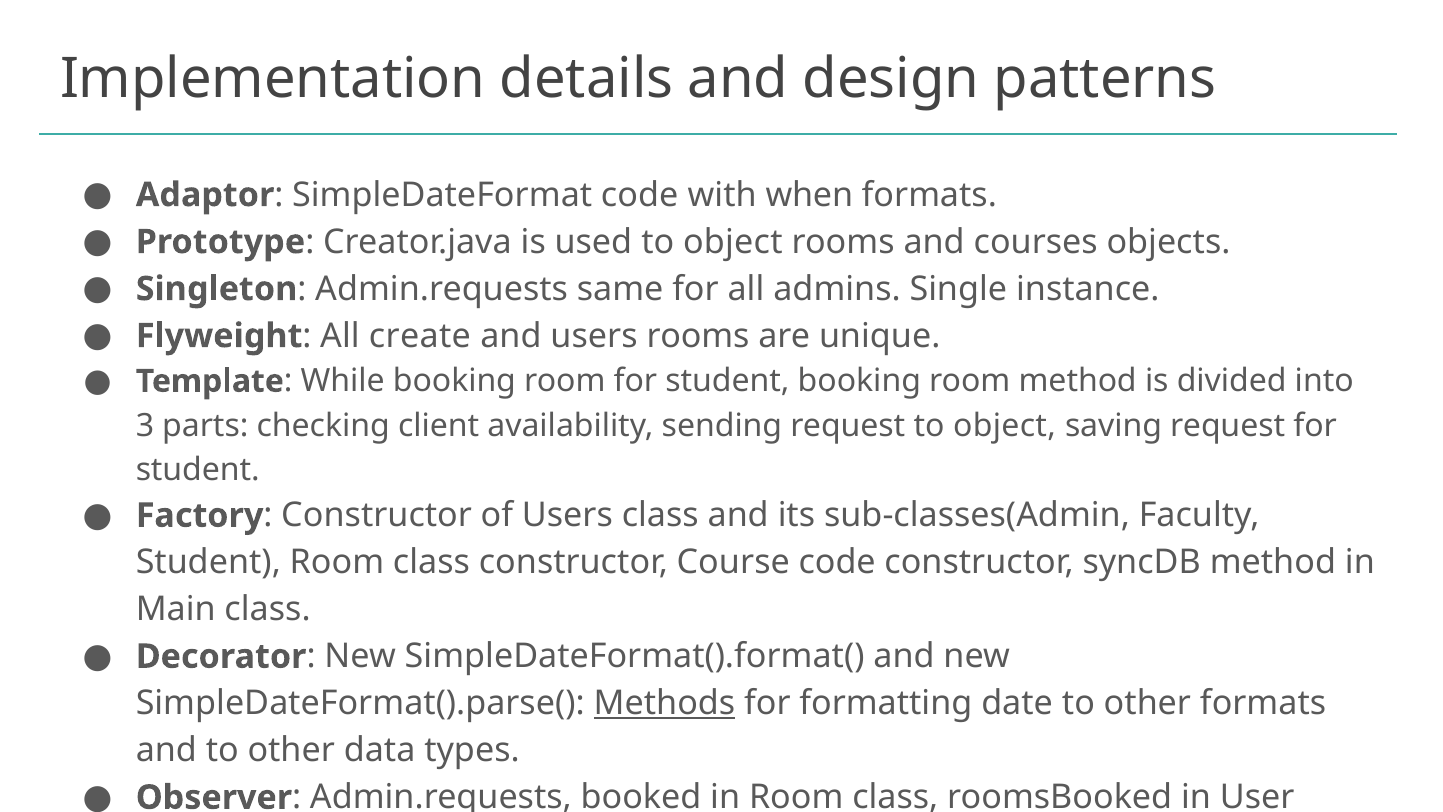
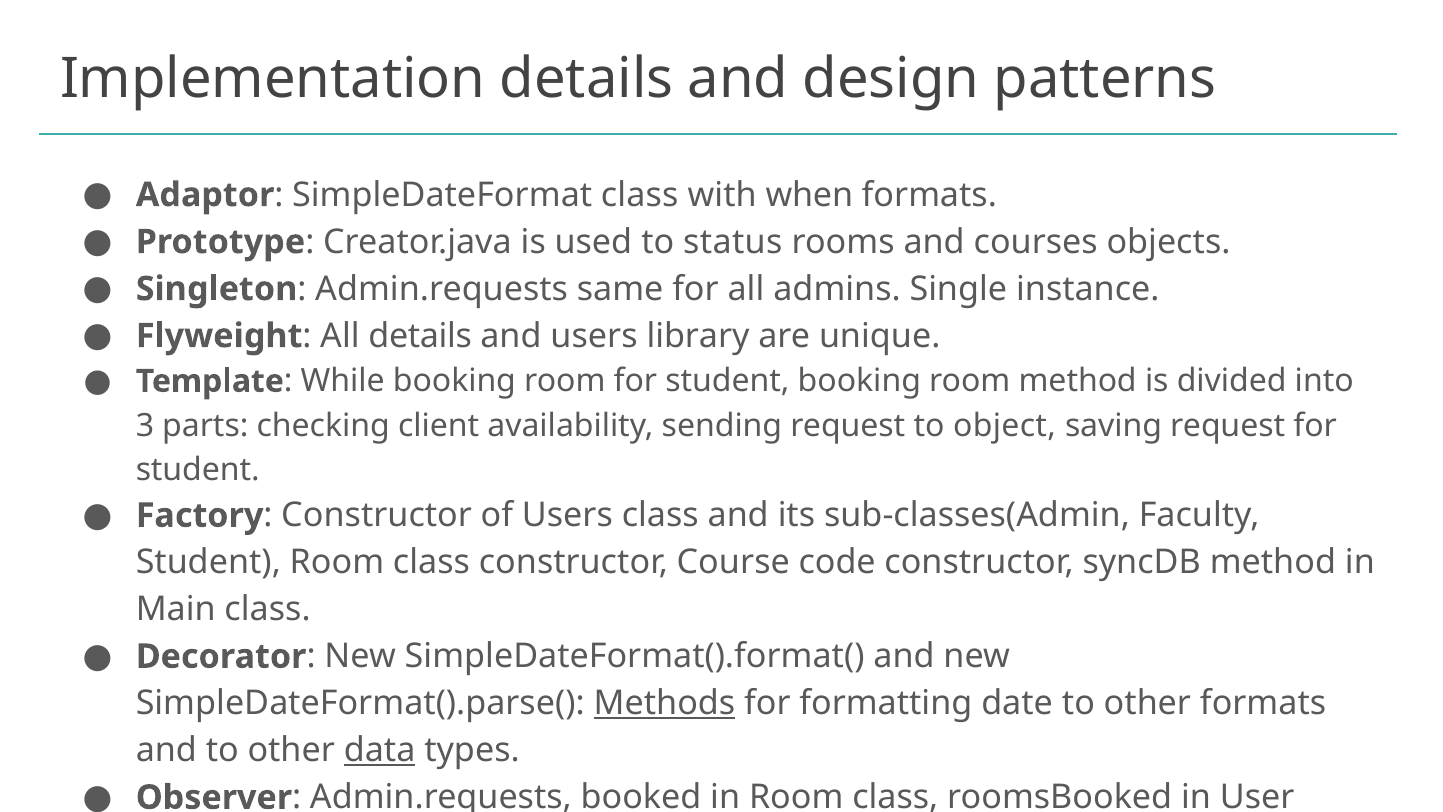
SimpleDateFormat code: code -> class
used to object: object -> status
All create: create -> details
users rooms: rooms -> library
data underline: none -> present
